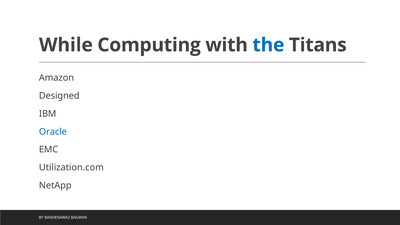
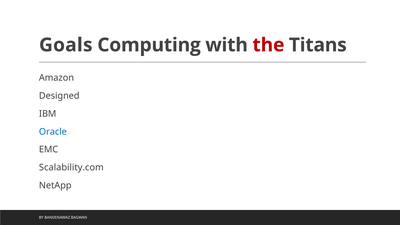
While: While -> Goals
the colour: blue -> red
Utilization.com: Utilization.com -> Scalability.com
